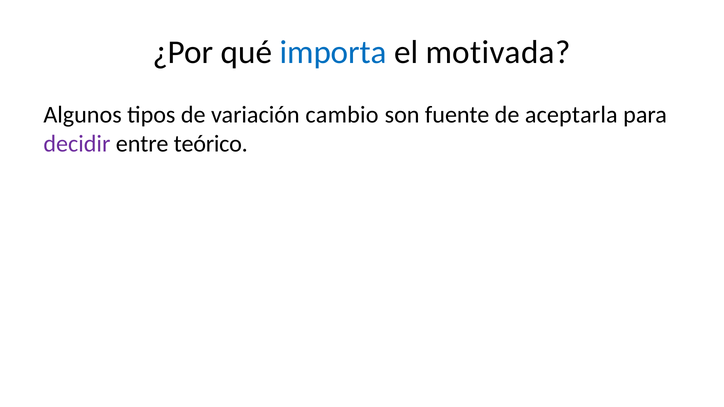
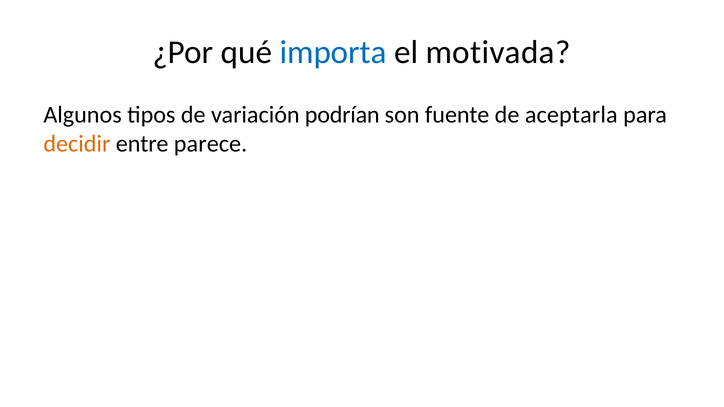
cambio: cambio -> podrían
decidir colour: purple -> orange
teórico: teórico -> parece
